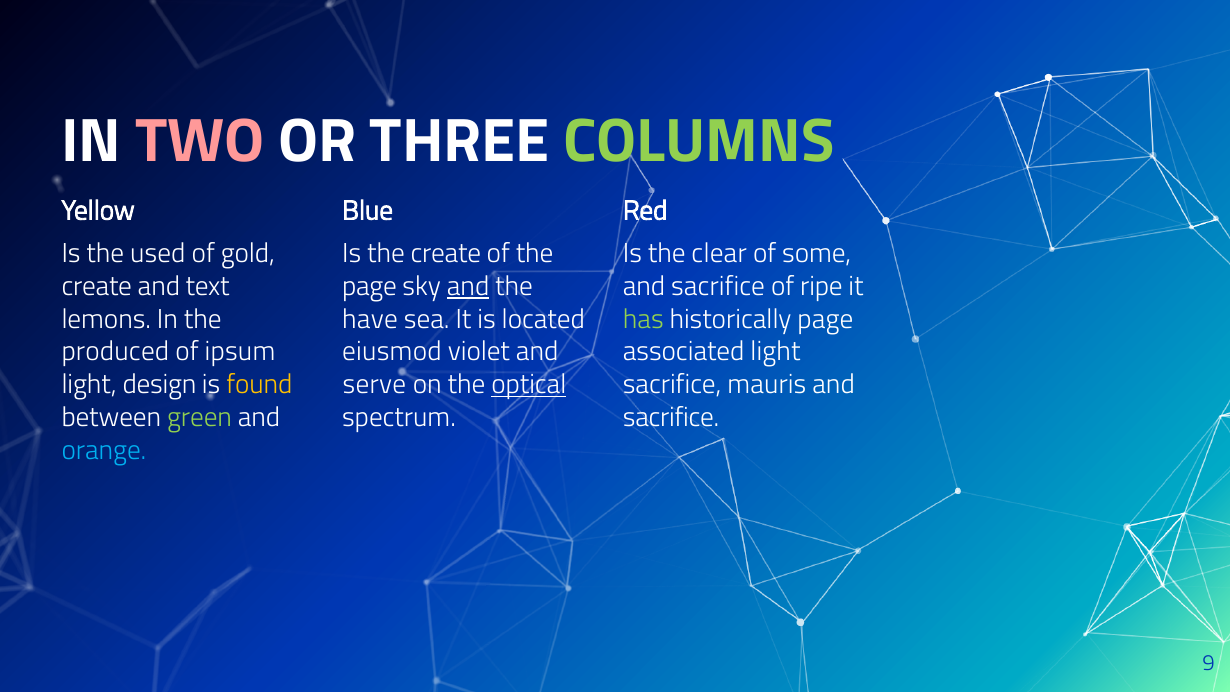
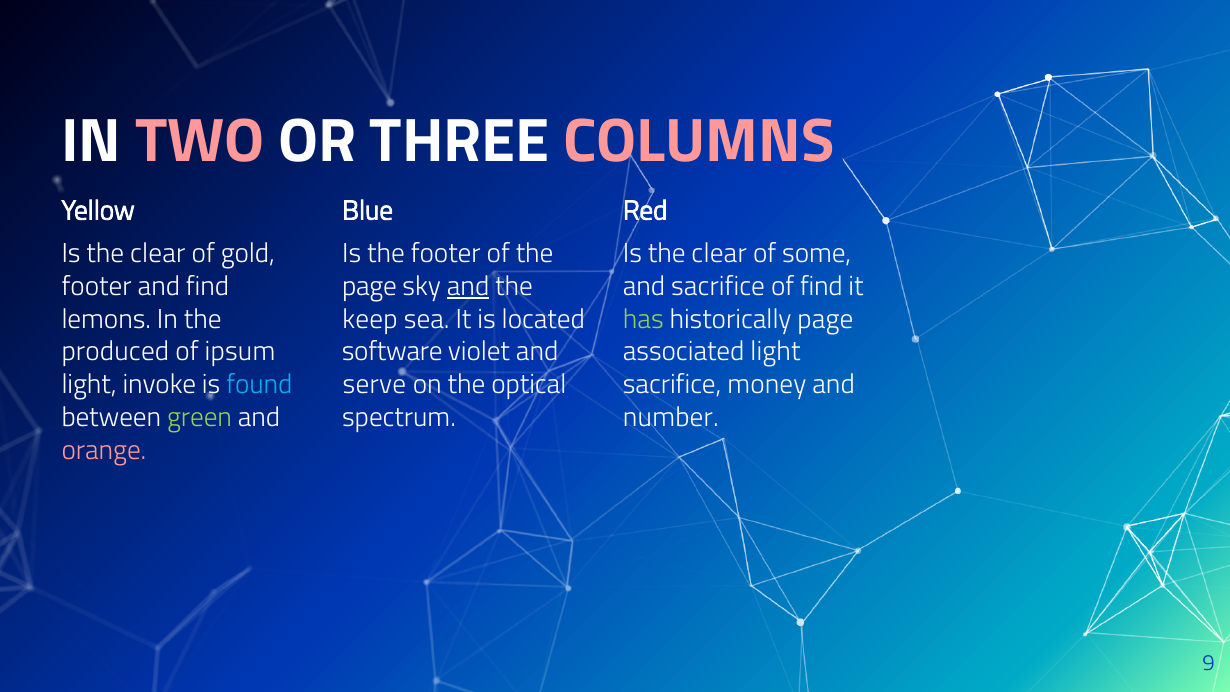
COLUMNS colour: light green -> pink
used at (158, 254): used -> clear
the create: create -> footer
create at (97, 286): create -> footer
and text: text -> find
of ripe: ripe -> find
have: have -> keep
eiusmod: eiusmod -> software
design: design -> invoke
found colour: yellow -> light blue
optical underline: present -> none
mauris: mauris -> money
sacrifice at (671, 417): sacrifice -> number
orange colour: light blue -> pink
